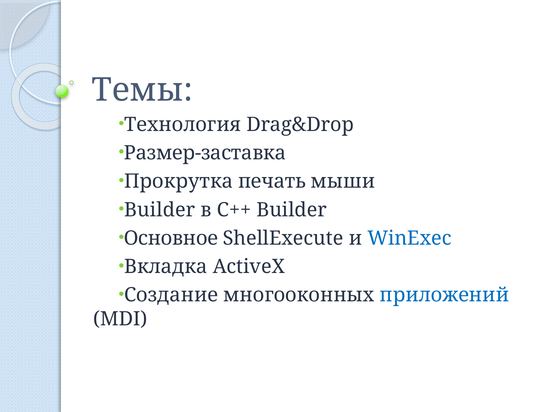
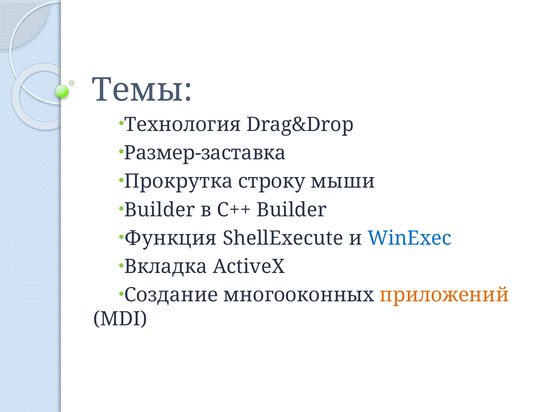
печать: печать -> строку
Основное: Основное -> Функция
приложений colour: blue -> orange
